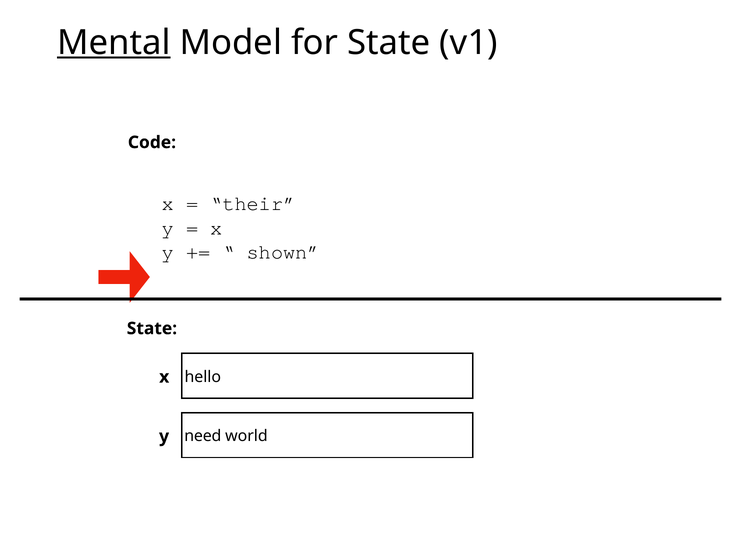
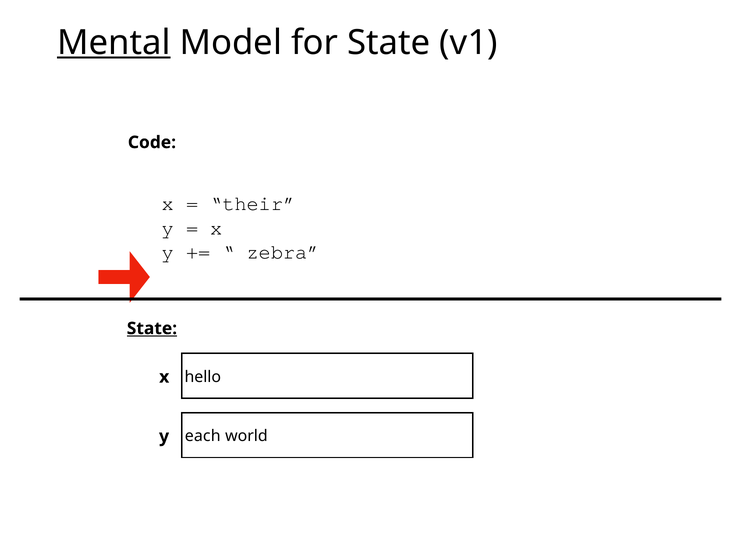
shown: shown -> zebra
State at (152, 328) underline: none -> present
need: need -> each
